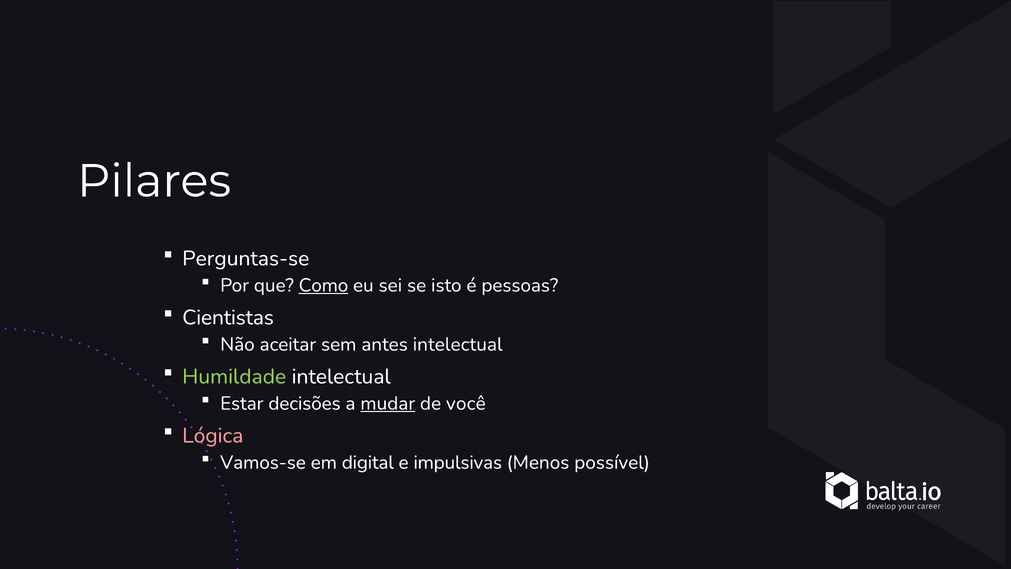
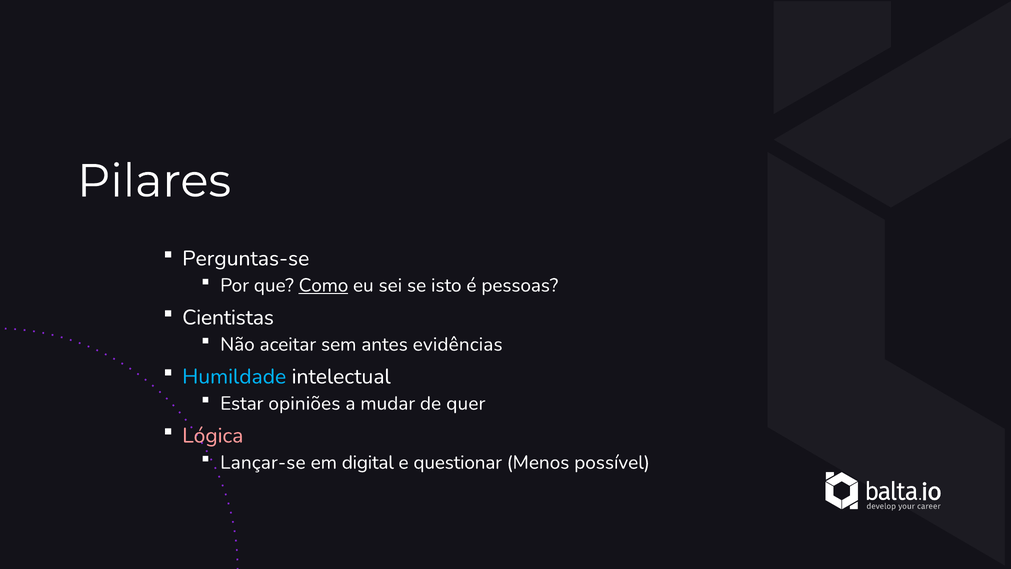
antes intelectual: intelectual -> evidências
Humildade colour: light green -> light blue
decisões: decisões -> opiniões
mudar underline: present -> none
você: você -> quer
Vamos-se: Vamos-se -> Lançar-se
impulsivas: impulsivas -> questionar
